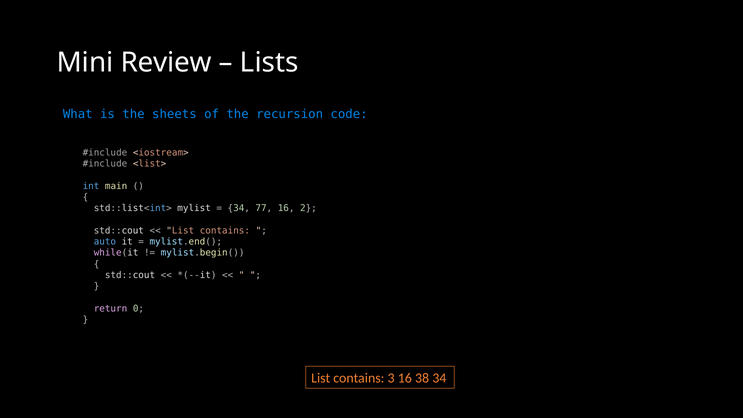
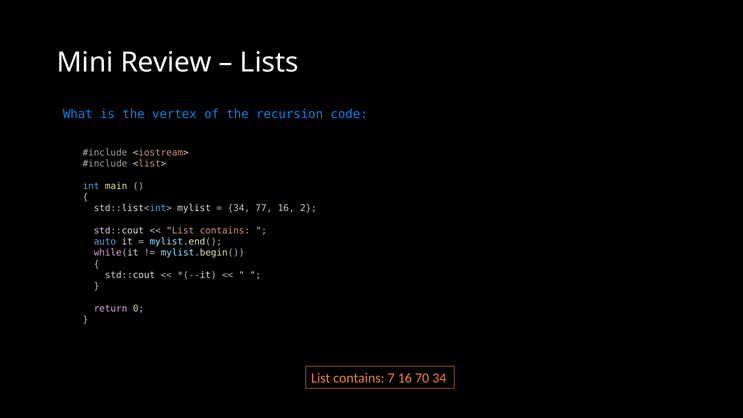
sheets: sheets -> vertex
3: 3 -> 7
38: 38 -> 70
